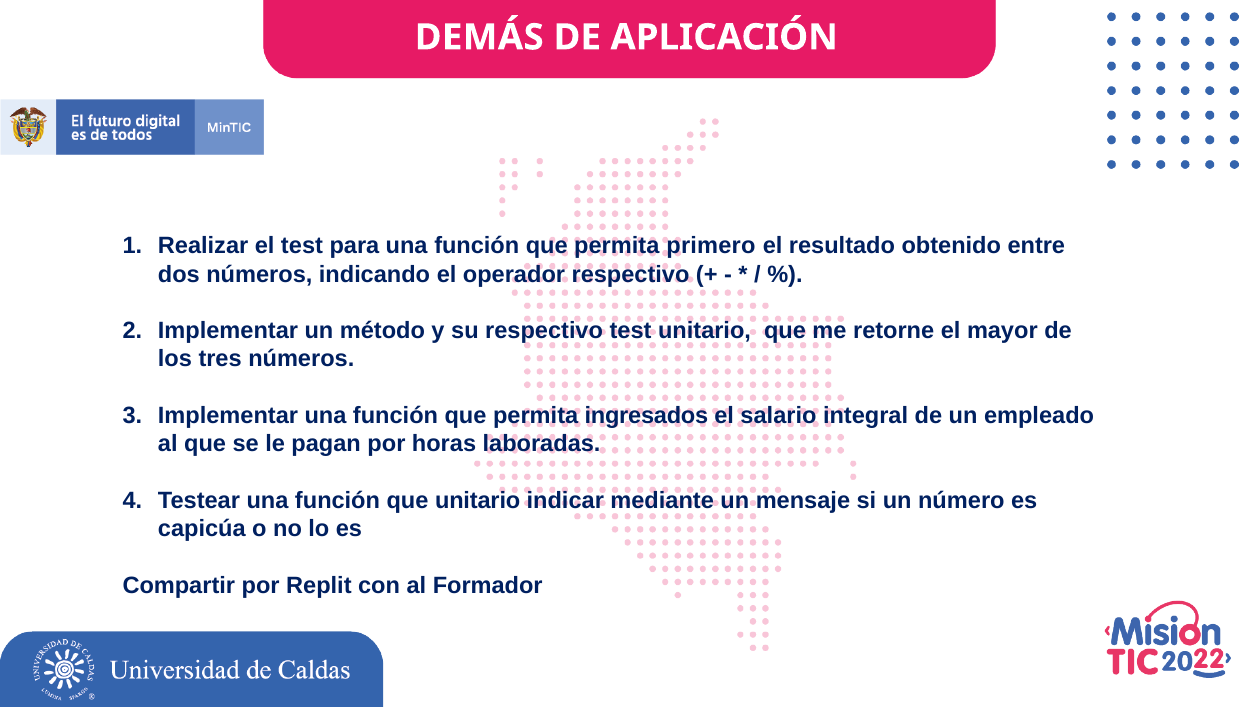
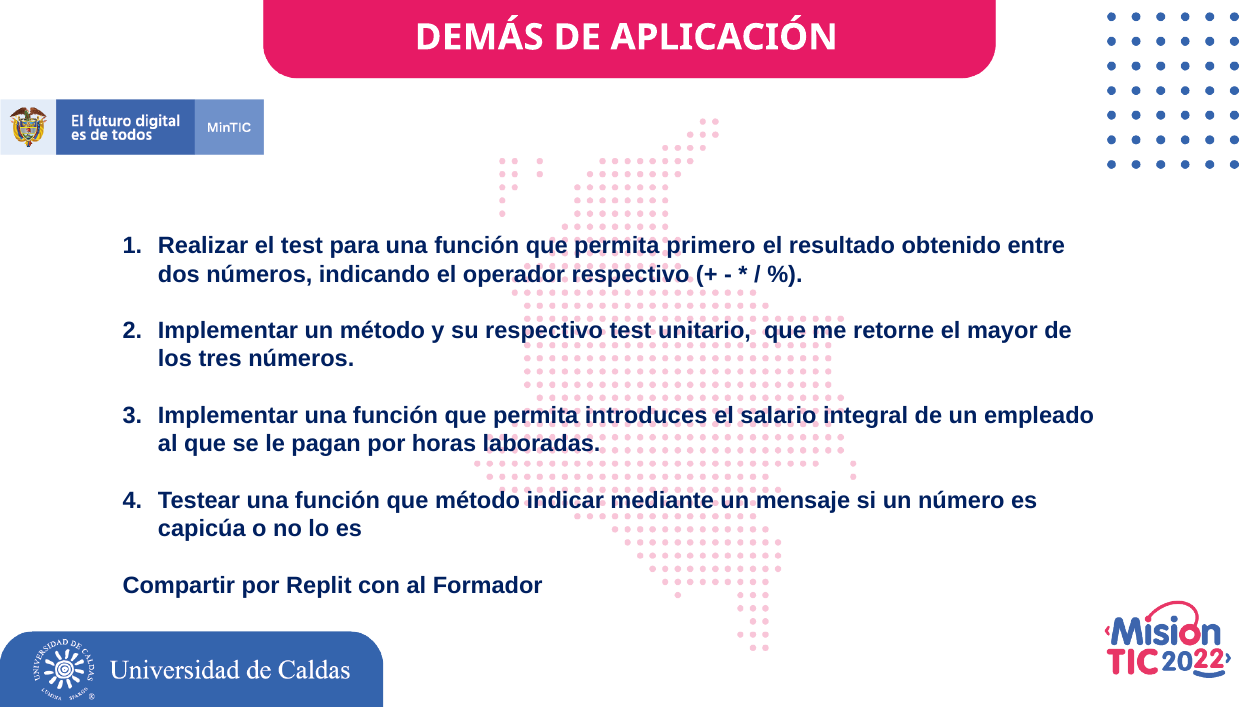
ingresados: ingresados -> introduces
que unitario: unitario -> método
